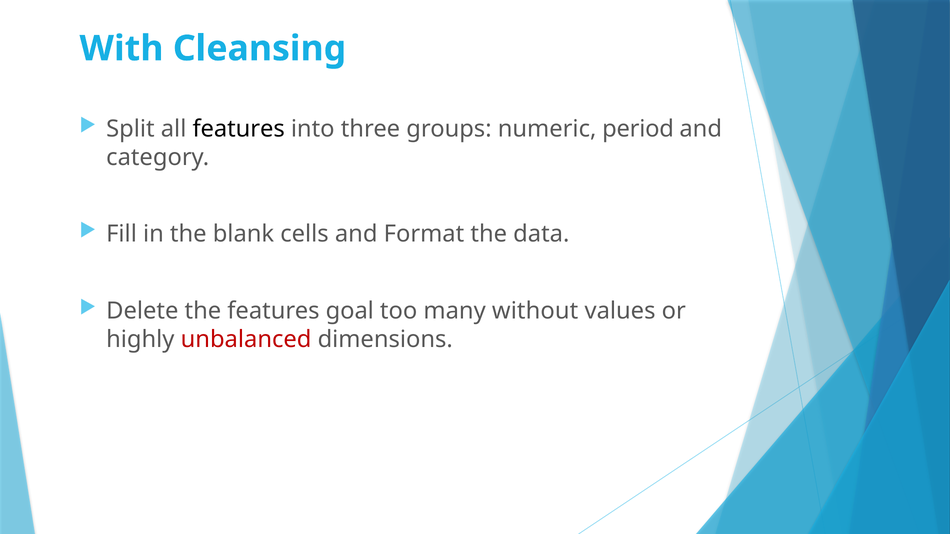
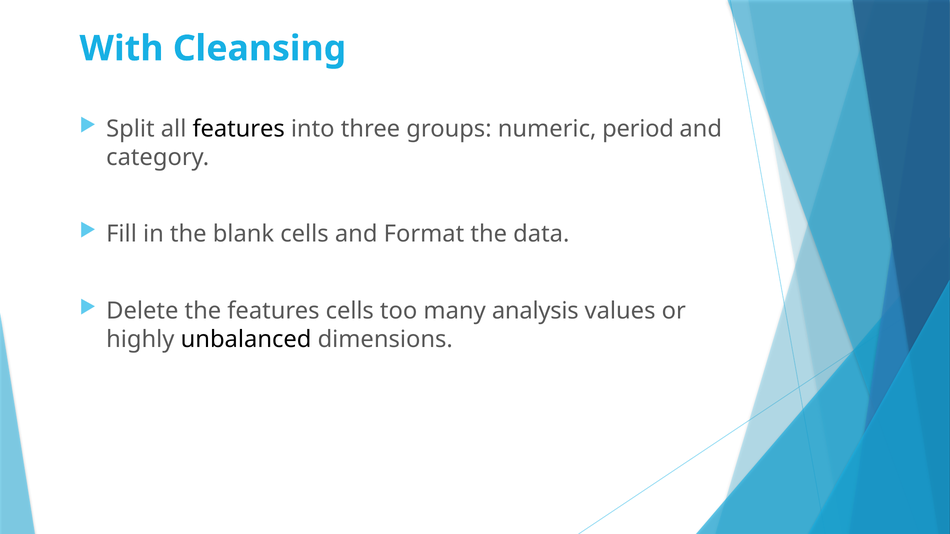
features goal: goal -> cells
without: without -> analysis
unbalanced colour: red -> black
